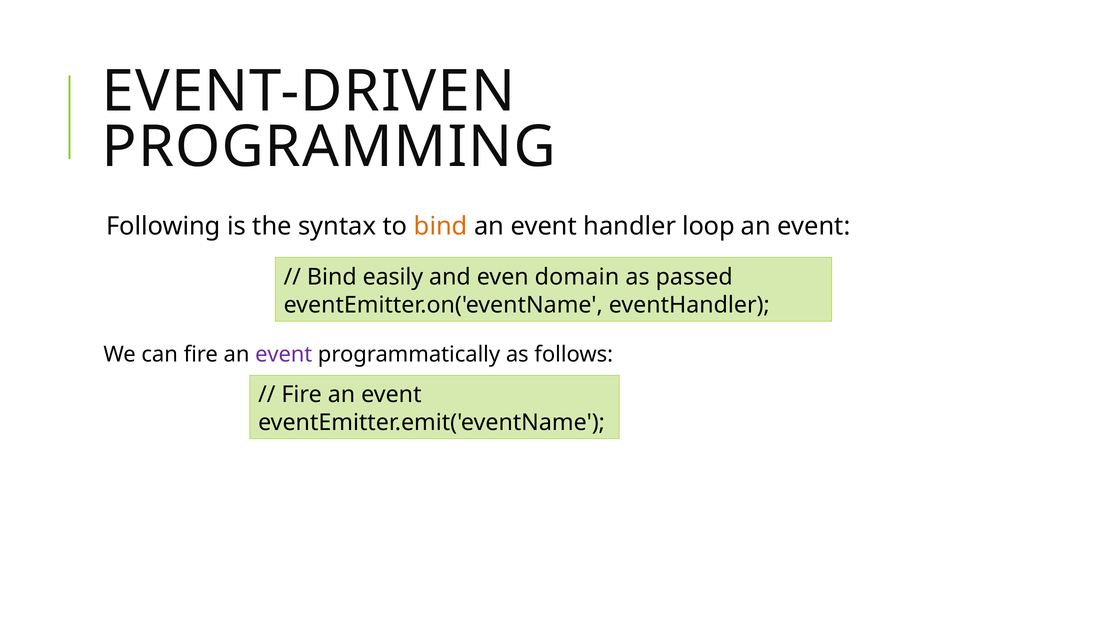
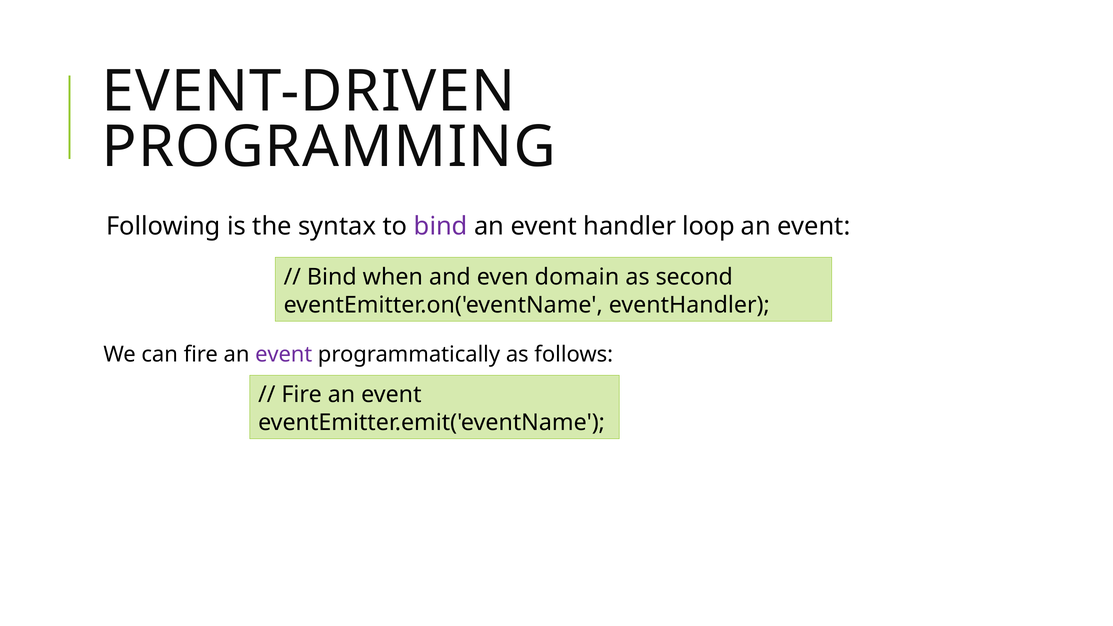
bind at (441, 226) colour: orange -> purple
easily: easily -> when
passed: passed -> second
